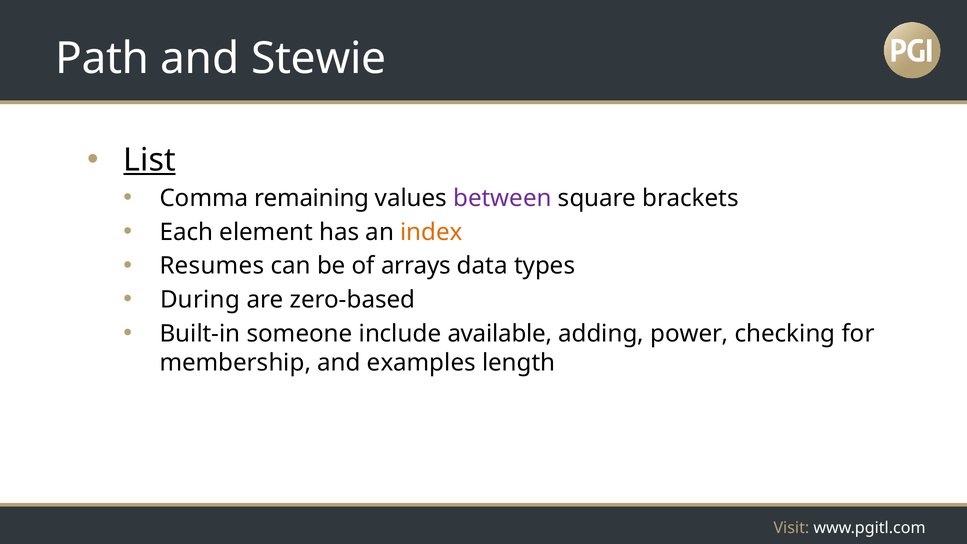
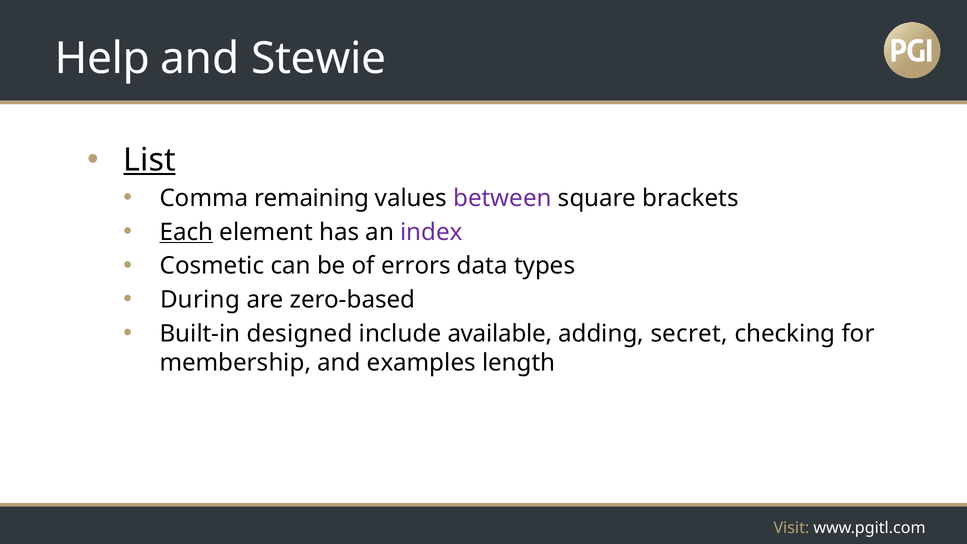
Path: Path -> Help
Each underline: none -> present
index colour: orange -> purple
Resumes: Resumes -> Cosmetic
arrays: arrays -> errors
someone: someone -> designed
power: power -> secret
